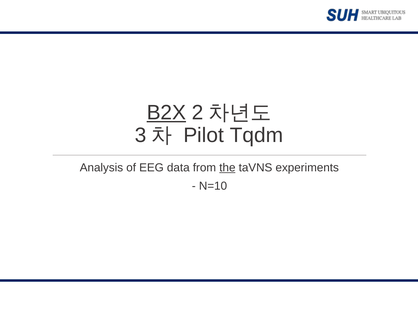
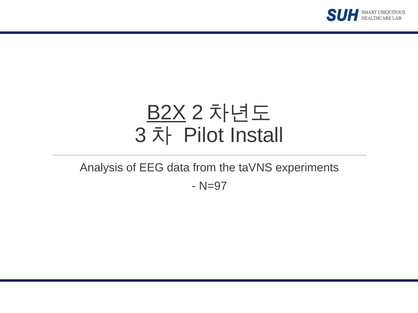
Tqdm: Tqdm -> Install
the underline: present -> none
N=10: N=10 -> N=97
